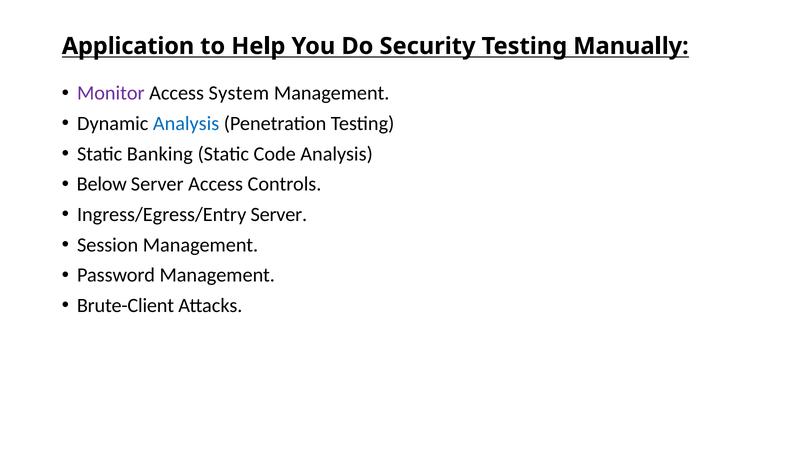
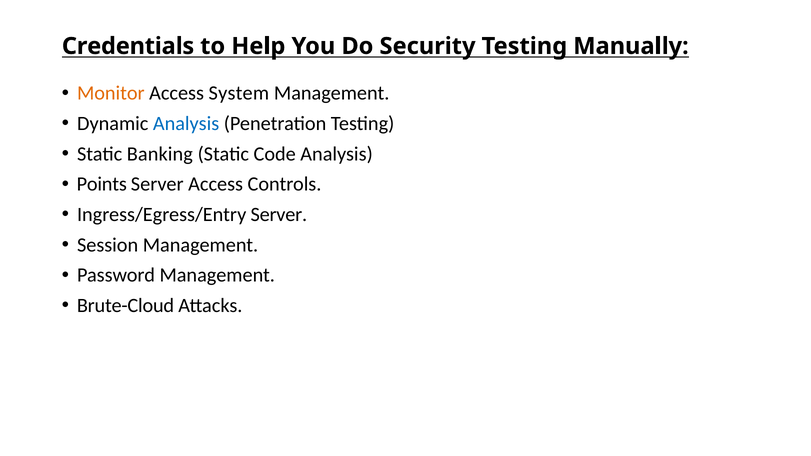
Application: Application -> Credentials
Monitor colour: purple -> orange
Below: Below -> Points
Brute-Client: Brute-Client -> Brute-Cloud
